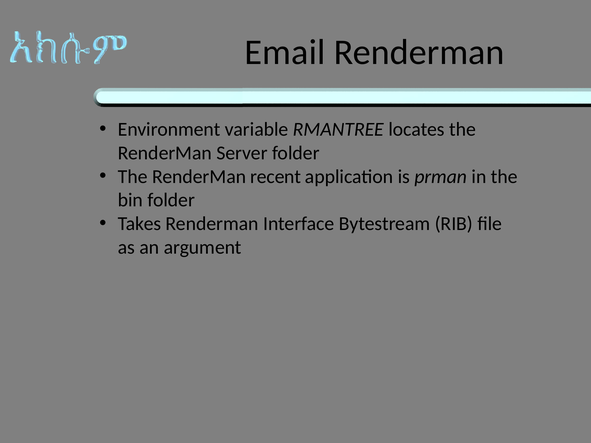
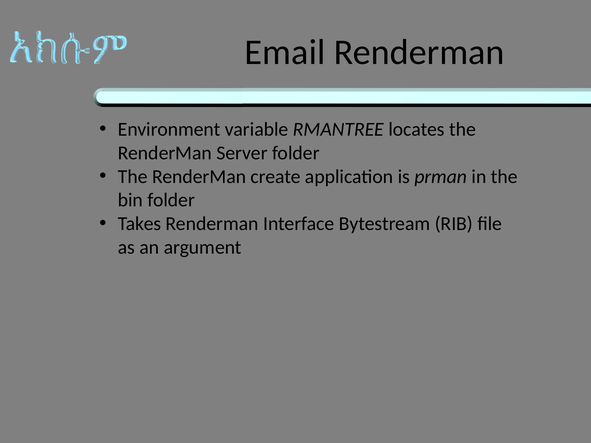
recent: recent -> create
